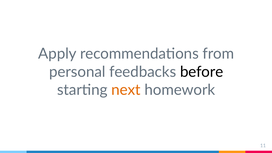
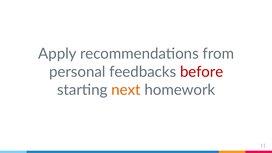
before colour: black -> red
